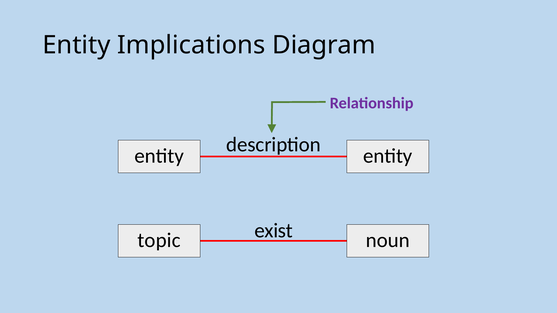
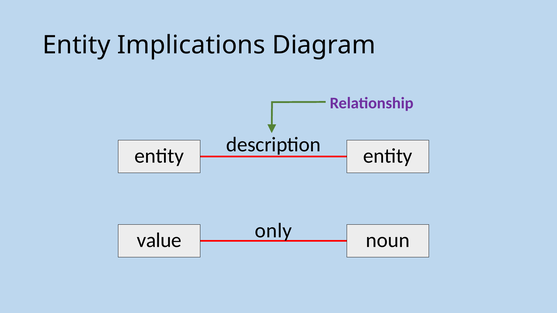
exist: exist -> only
topic: topic -> value
